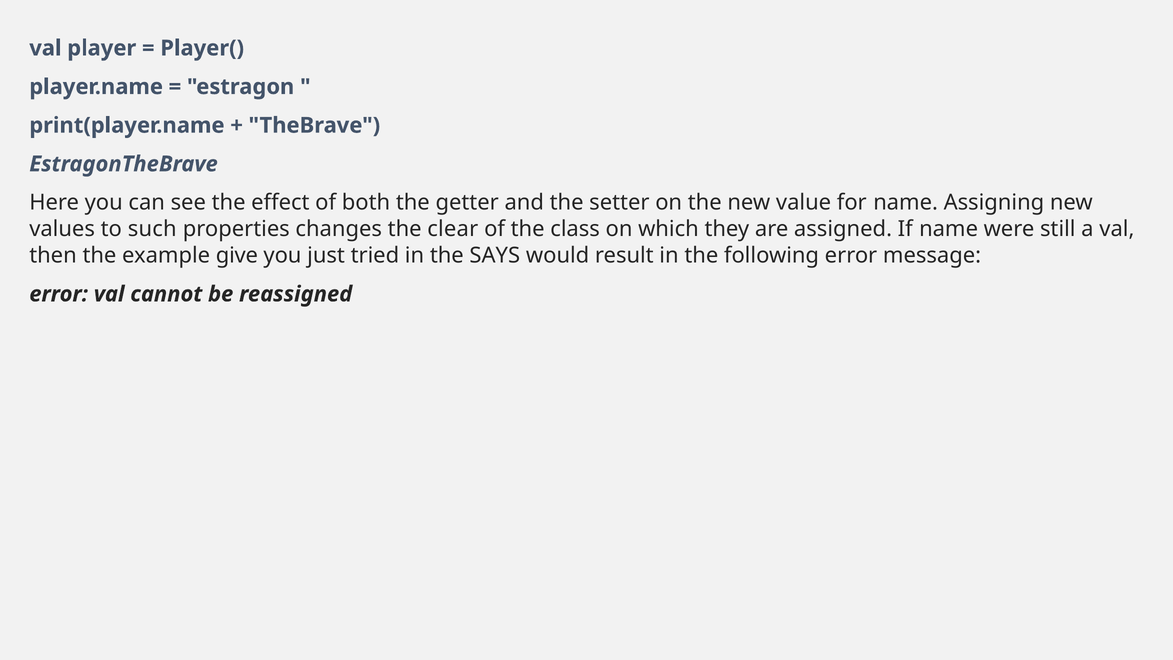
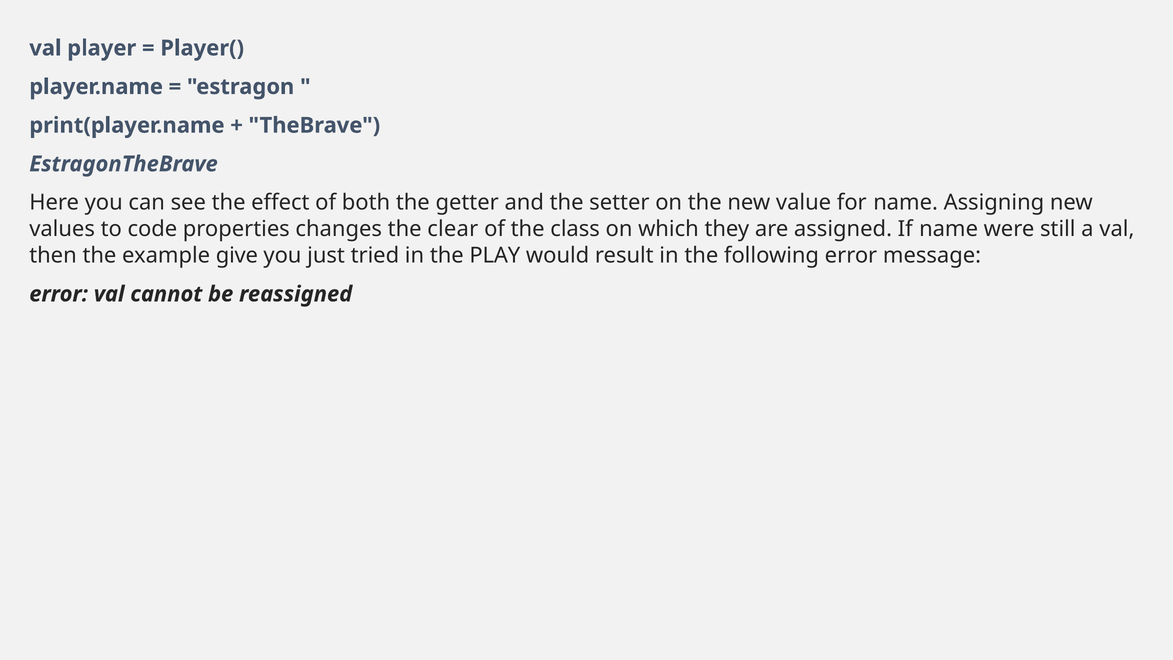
such: such -> code
SAYS: SAYS -> PLAY
